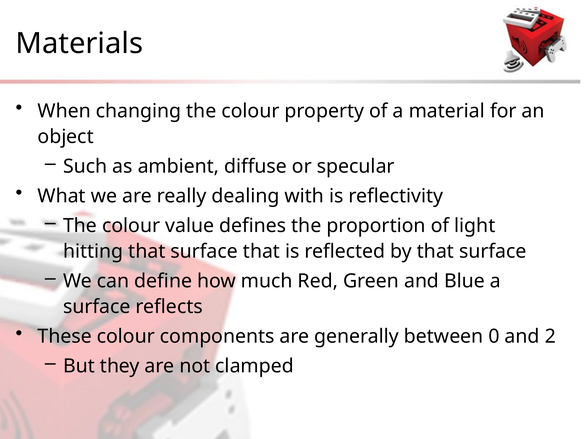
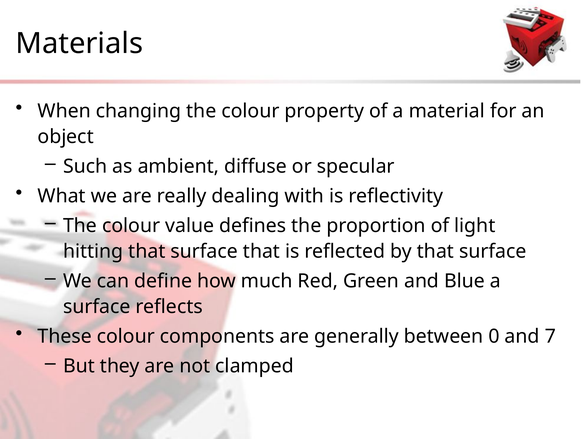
2: 2 -> 7
